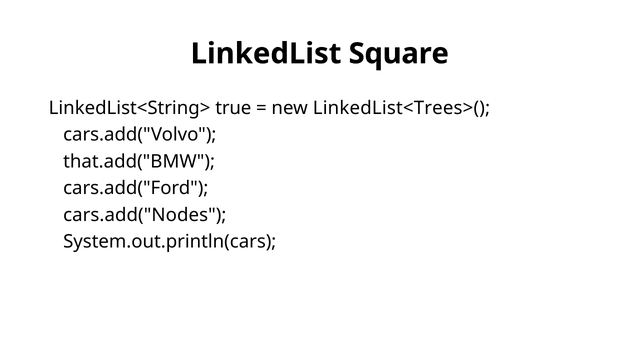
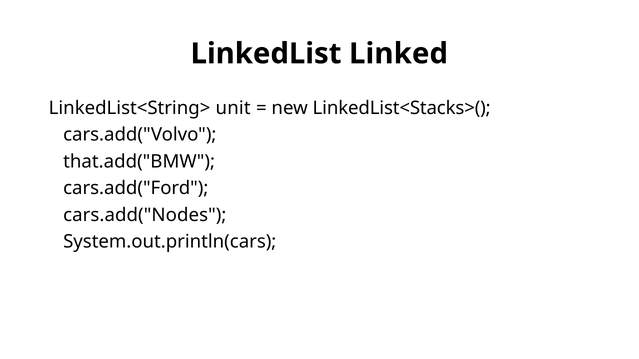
Square: Square -> Linked
true: true -> unit
LinkedList<Trees>(: LinkedList<Trees>( -> LinkedList<Stacks>(
